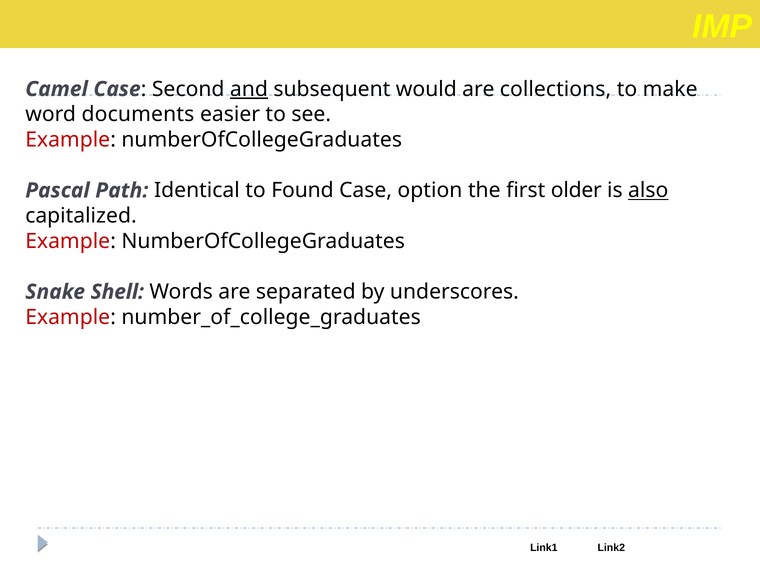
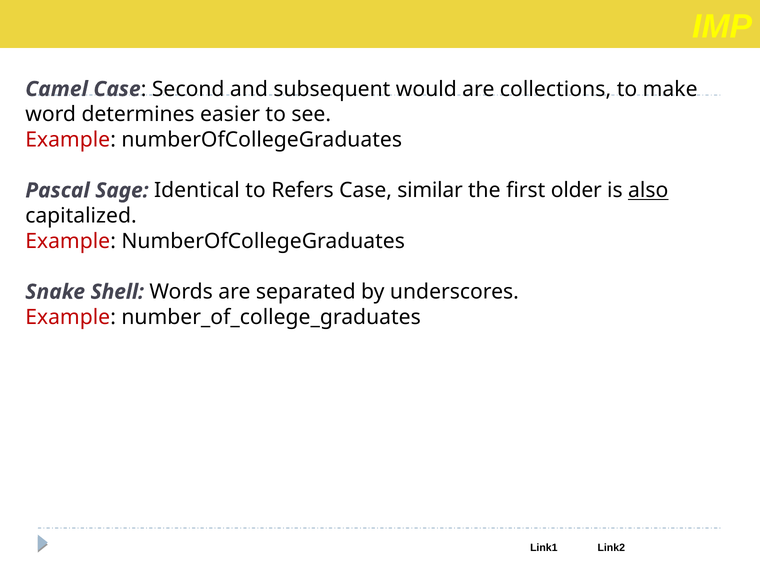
and underline: present -> none
documents: documents -> determines
Path: Path -> Sage
Found: Found -> Refers
option: option -> similar
